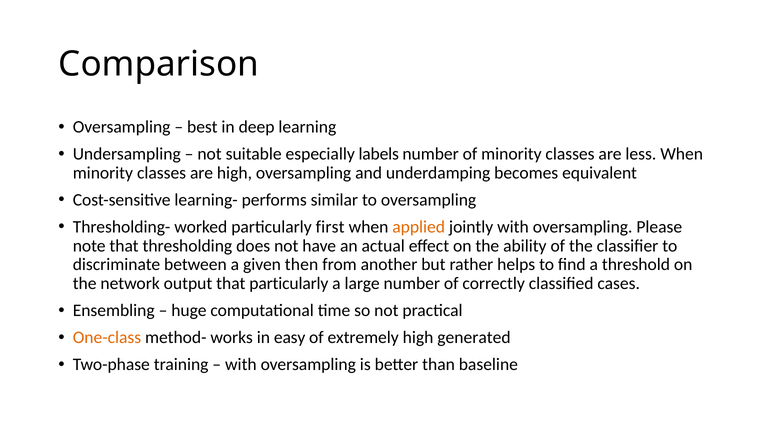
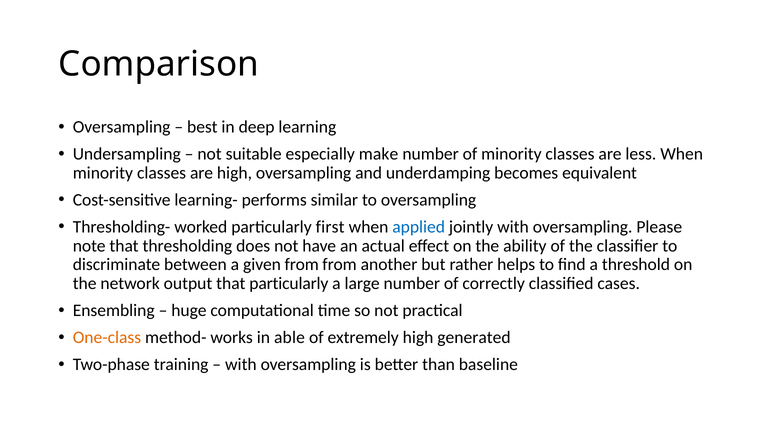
labels: labels -> make
applied colour: orange -> blue
given then: then -> from
easy: easy -> able
